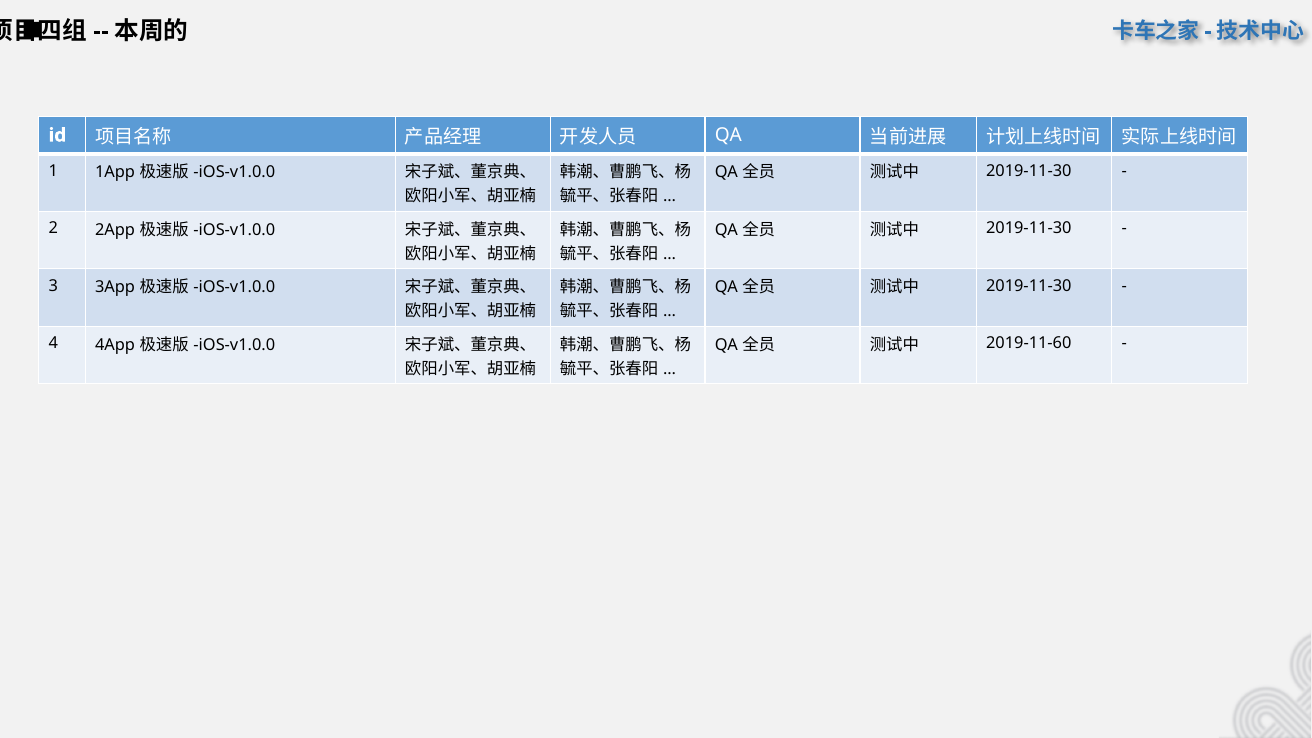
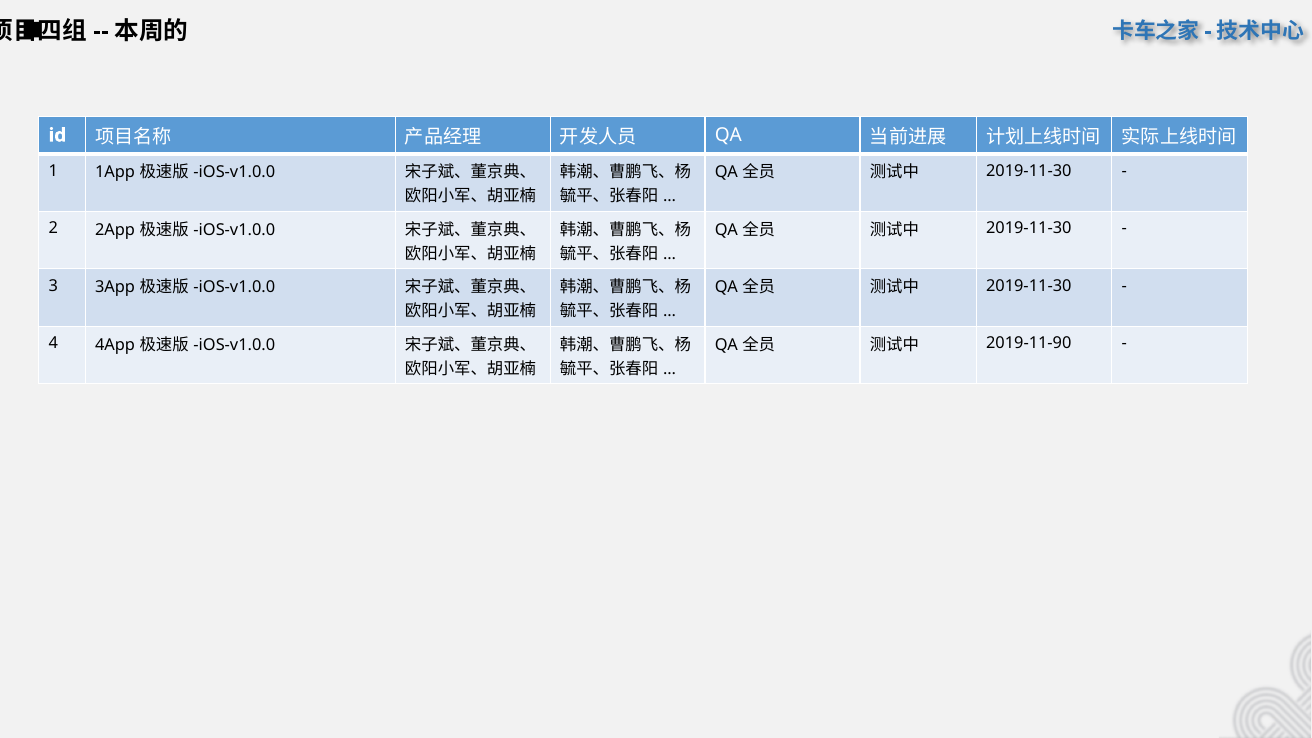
2019-11-60: 2019-11-60 -> 2019-11-90
